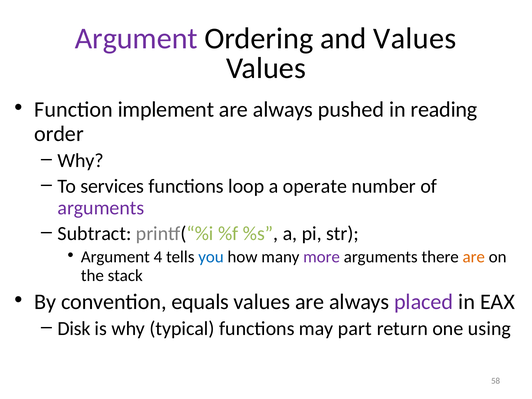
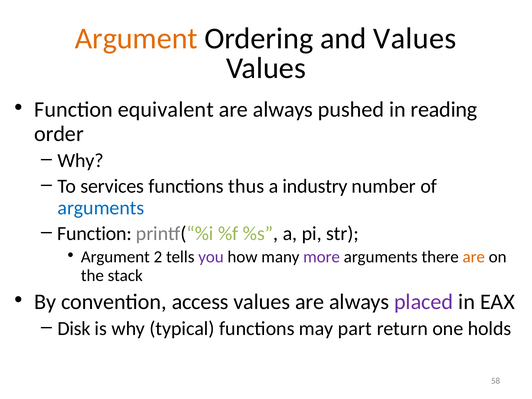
Argument at (136, 38) colour: purple -> orange
implement: implement -> equivalent
loop: loop -> thus
operate: operate -> industry
arguments at (101, 208) colour: purple -> blue
Subtract at (94, 234): Subtract -> Function
4: 4 -> 2
you colour: blue -> purple
equals: equals -> access
using: using -> holds
